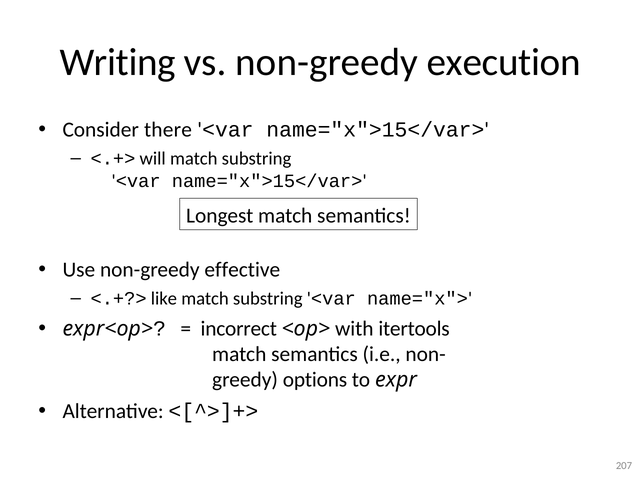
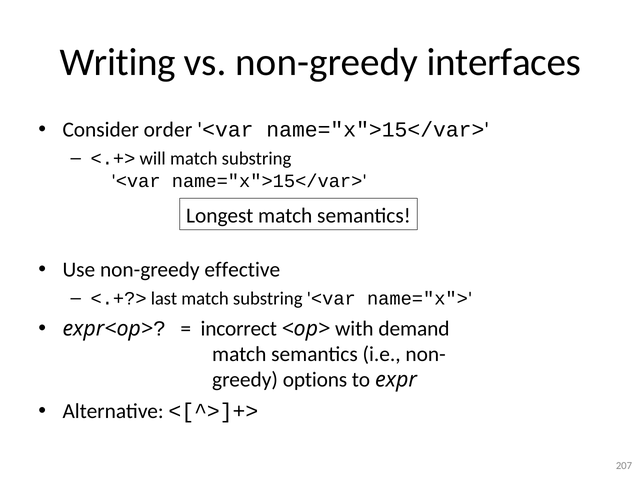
execution: execution -> interfaces
there: there -> order
like: like -> last
itertools: itertools -> demand
